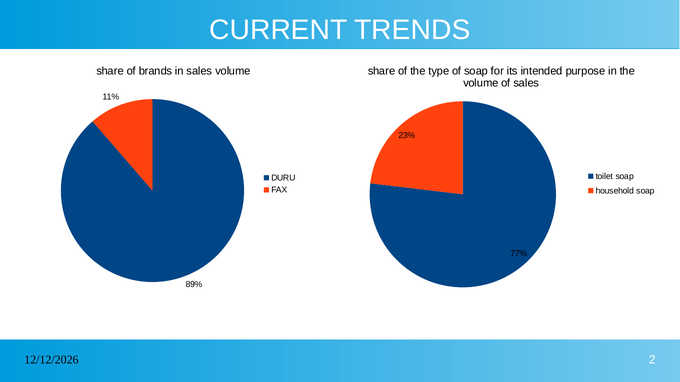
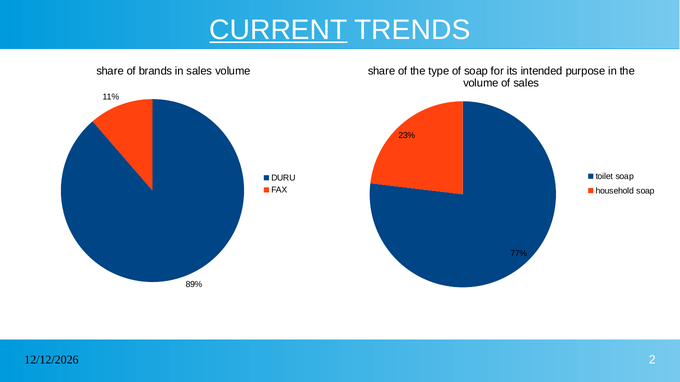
CURRENT underline: none -> present
